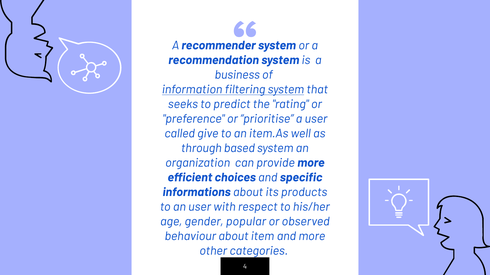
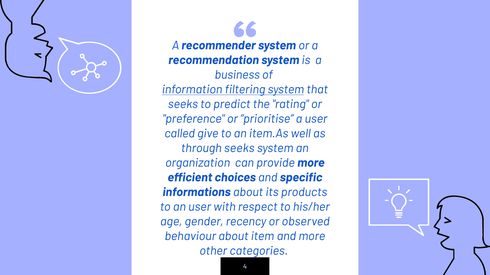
through based: based -> seeks
popular: popular -> recency
